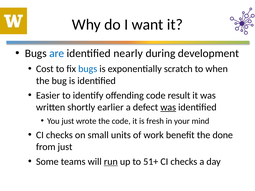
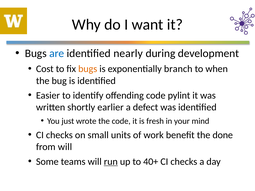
bugs at (88, 69) colour: blue -> orange
scratch: scratch -> branch
result: result -> pylint
was at (168, 107) underline: present -> none
from just: just -> will
51+: 51+ -> 40+
